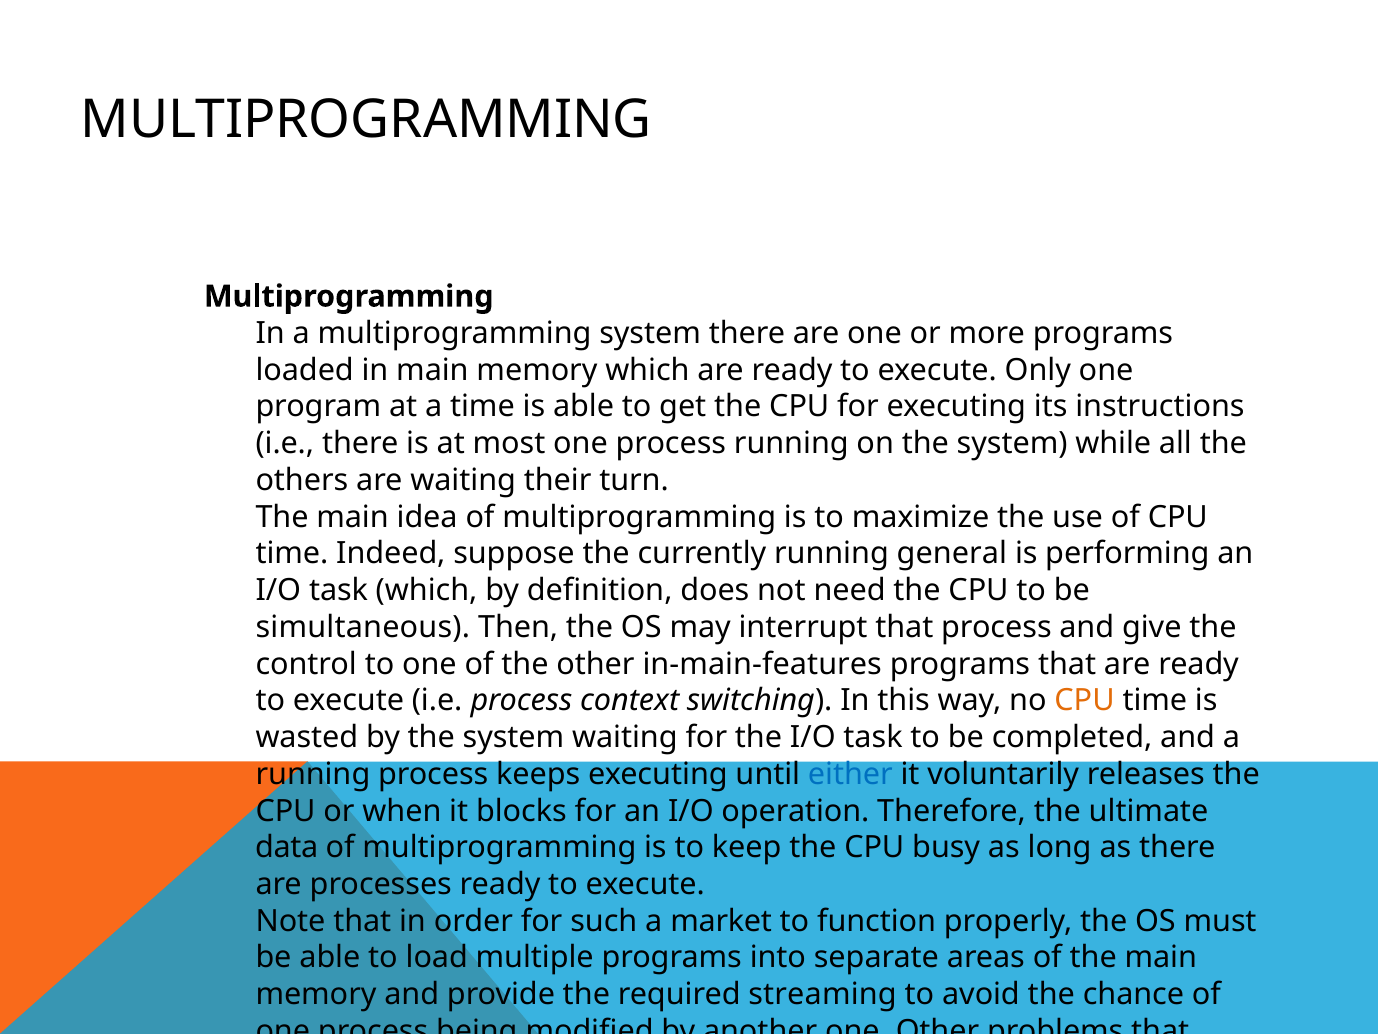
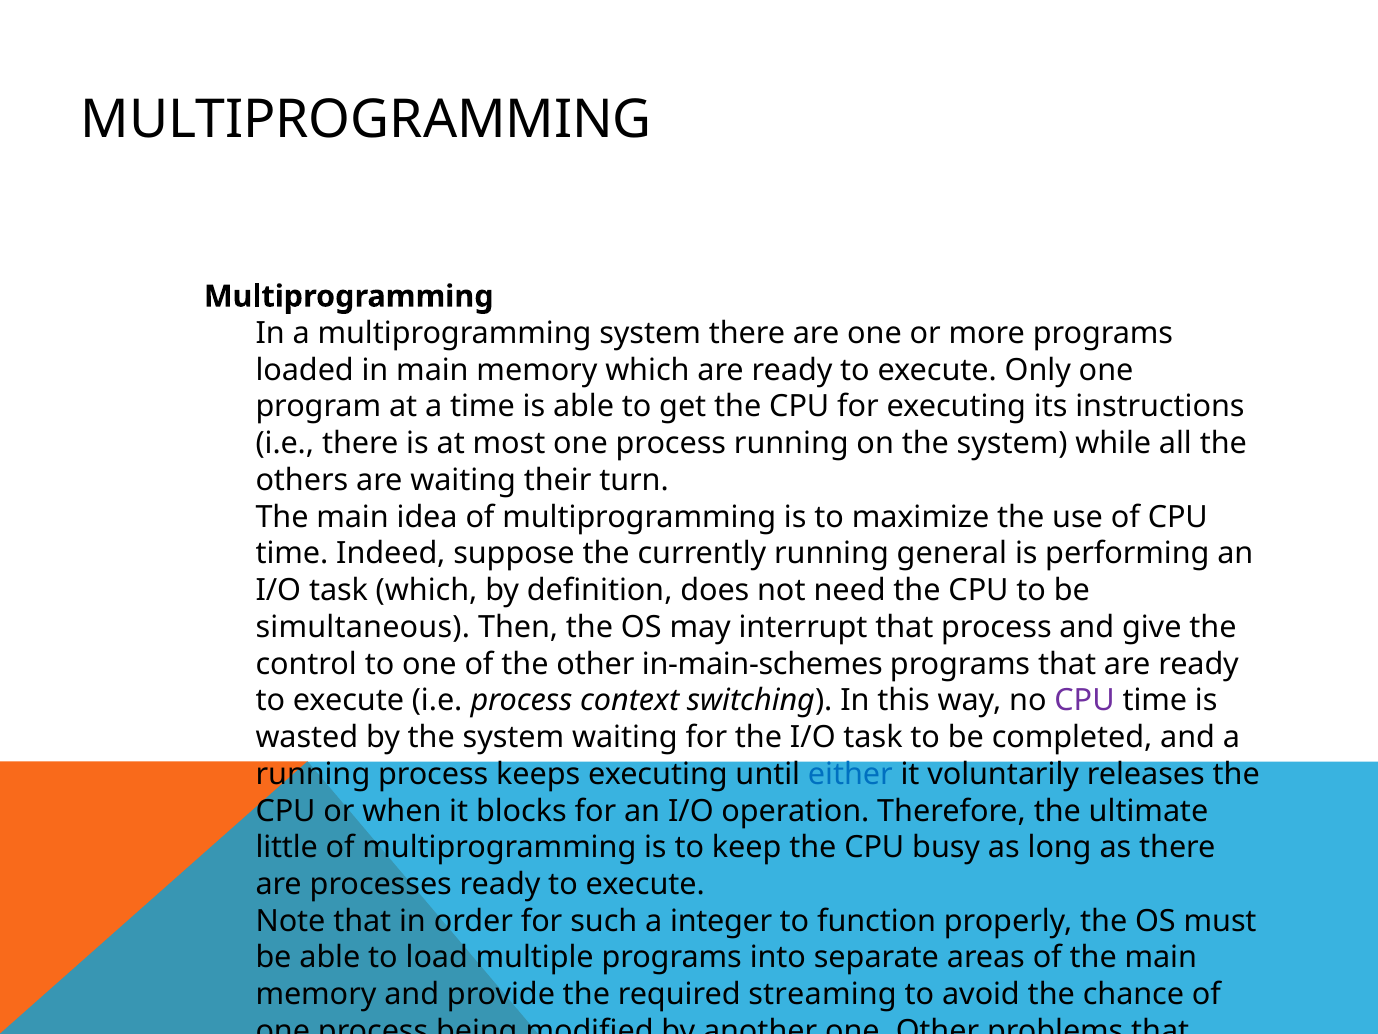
in-main-features: in-main-features -> in-main-schemes
CPU at (1085, 700) colour: orange -> purple
data: data -> little
market: market -> integer
